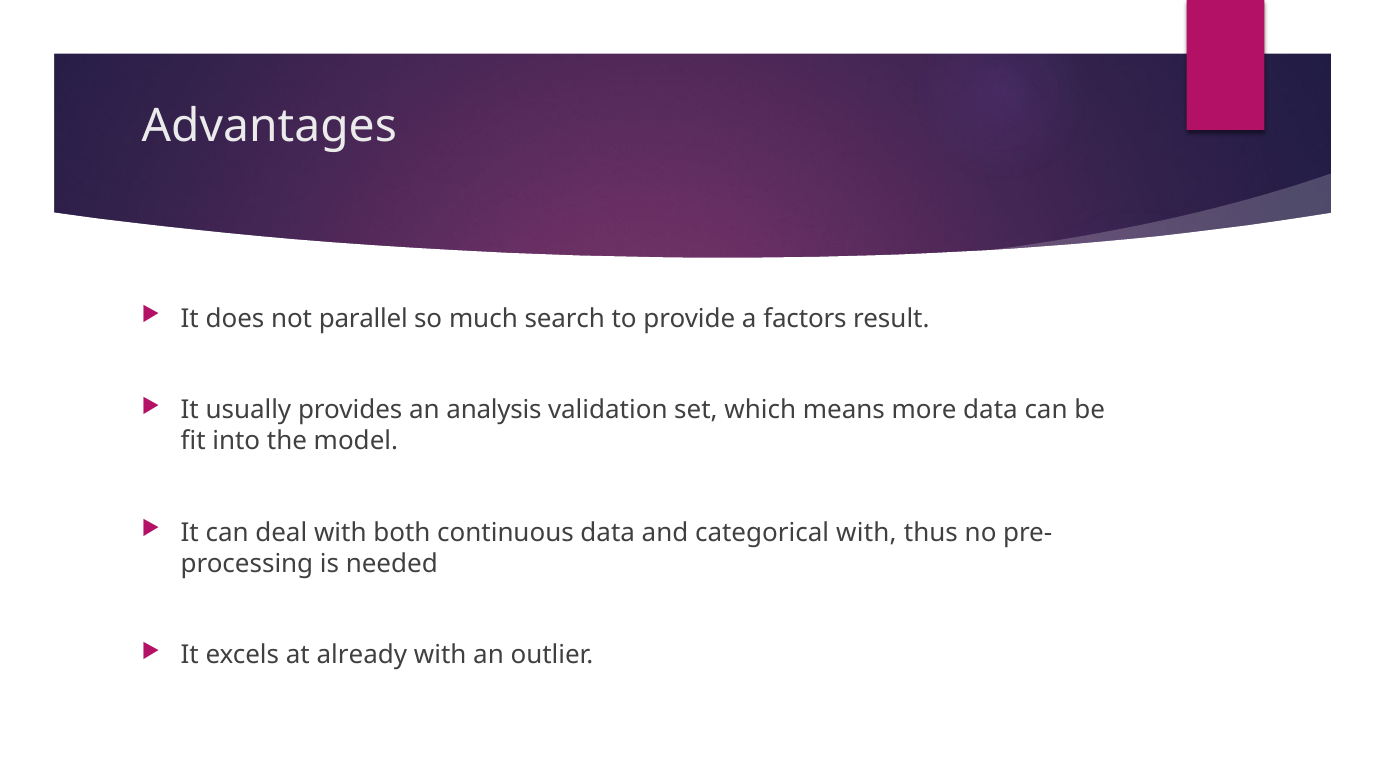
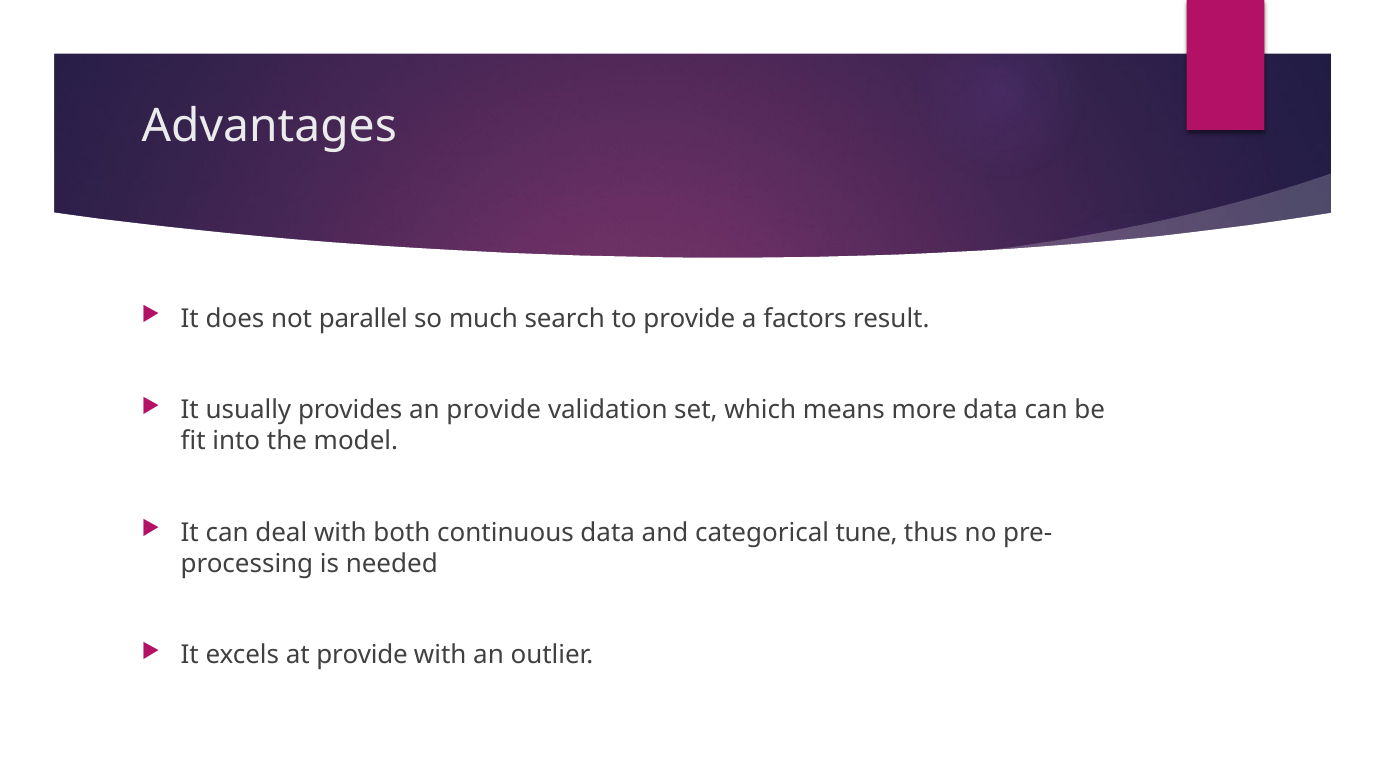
an analysis: analysis -> provide
categorical with: with -> tune
at already: already -> provide
